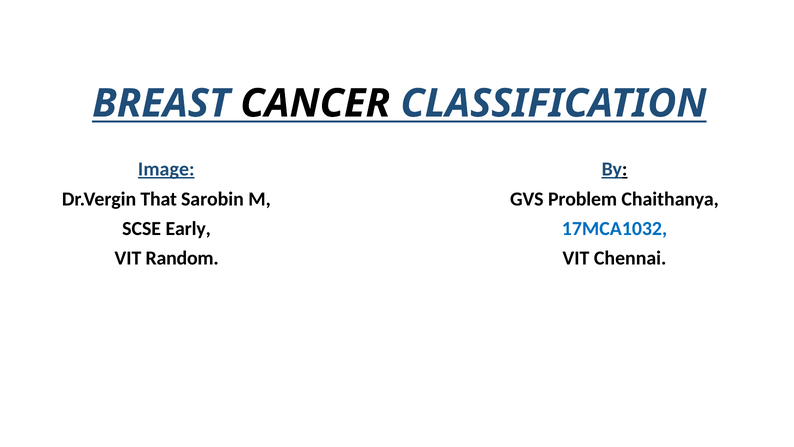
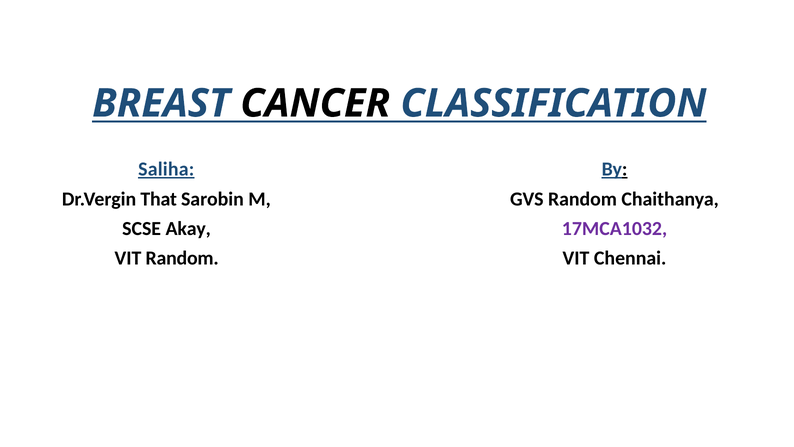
Image: Image -> Saliha
GVS Problem: Problem -> Random
Early: Early -> Akay
17MCA1032 colour: blue -> purple
